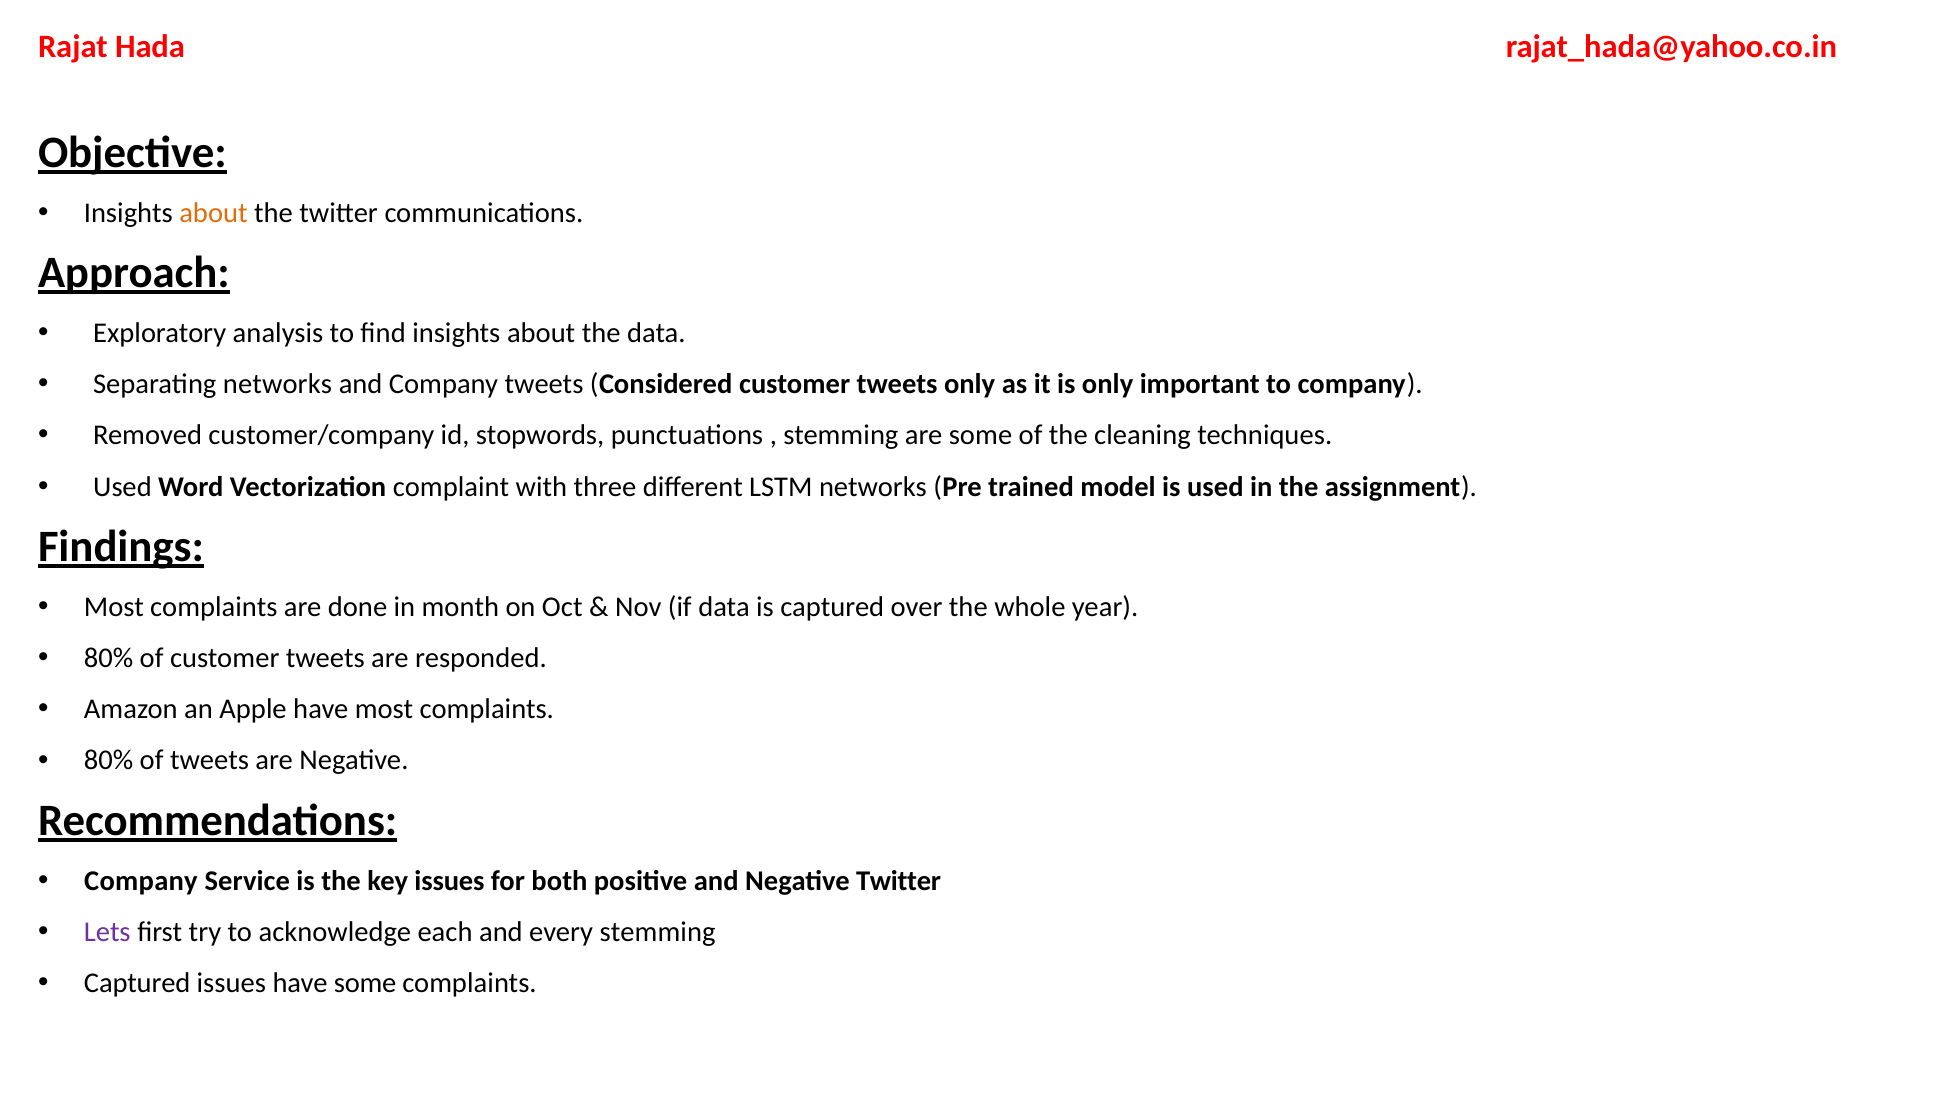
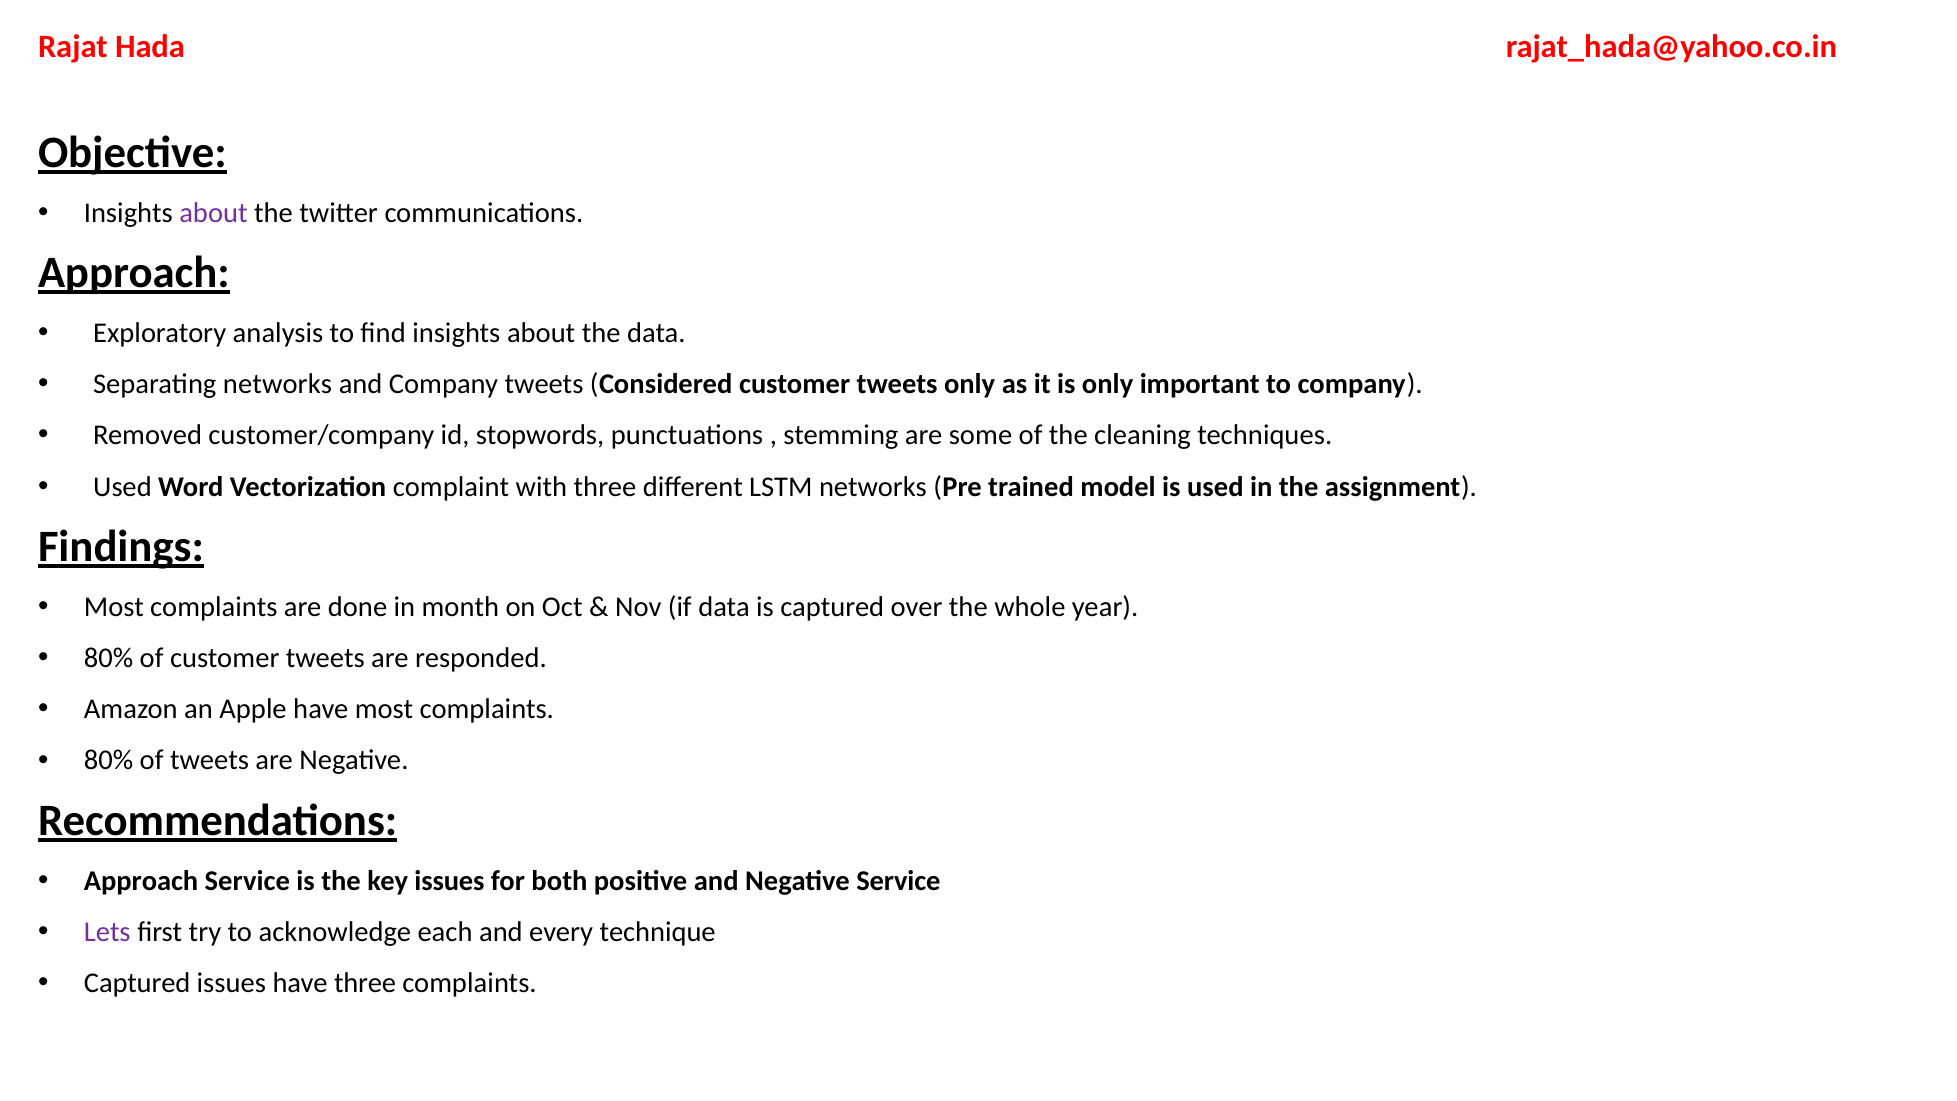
about at (213, 213) colour: orange -> purple
Company at (141, 880): Company -> Approach
Negative Twitter: Twitter -> Service
every stemming: stemming -> technique
have some: some -> three
